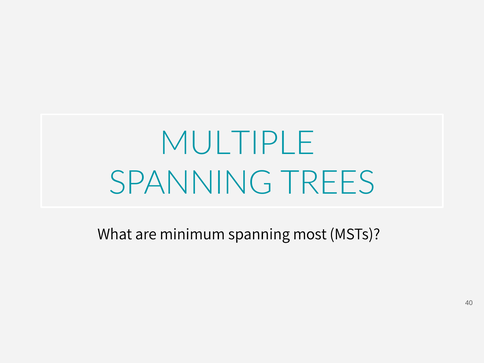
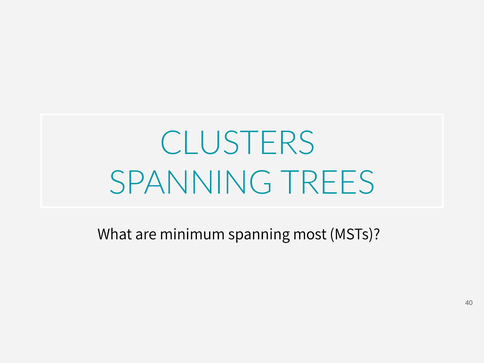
MULTIPLE: MULTIPLE -> CLUSTERS
